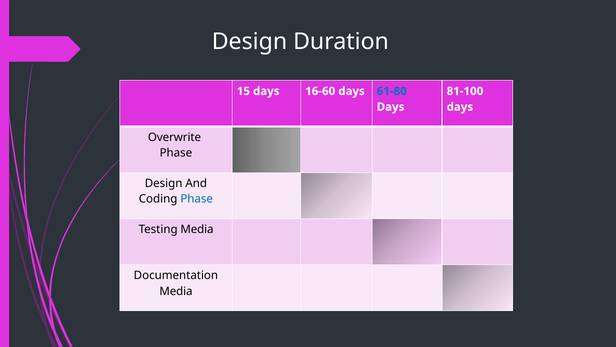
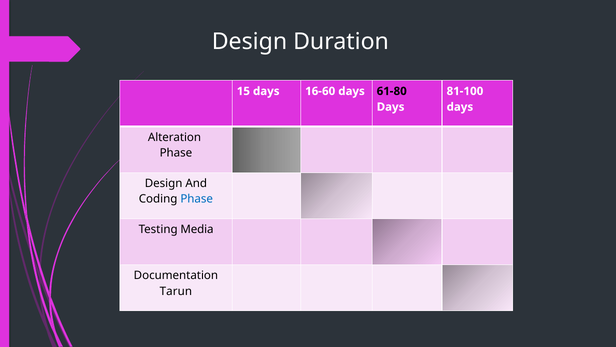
61-80 colour: blue -> black
Overwrite: Overwrite -> Alteration
Media at (176, 291): Media -> Tarun
